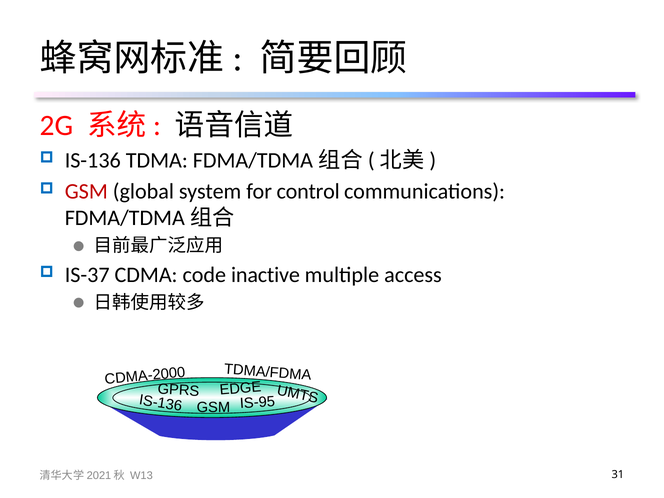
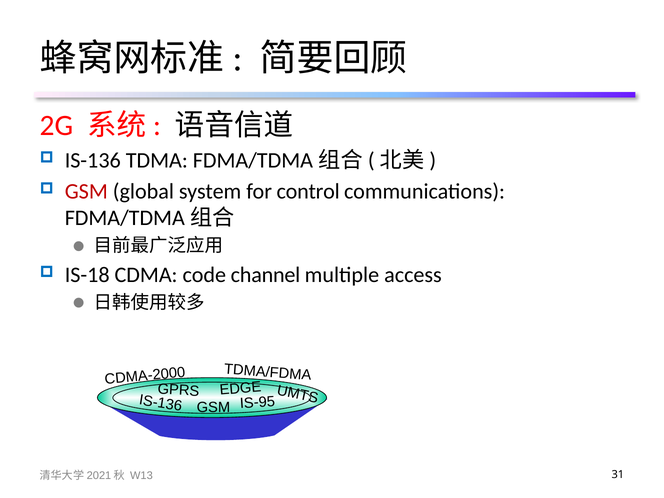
IS-37: IS-37 -> IS-18
inactive: inactive -> channel
